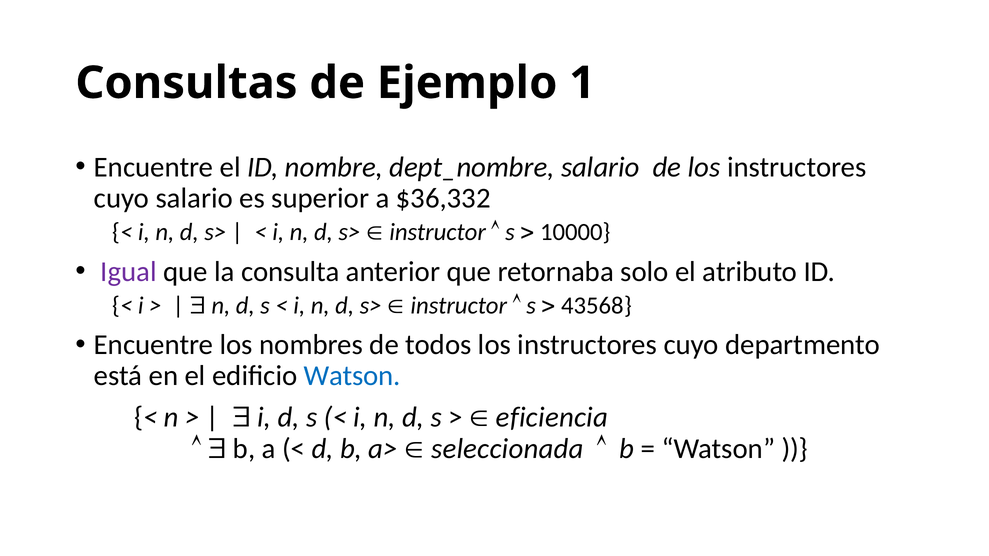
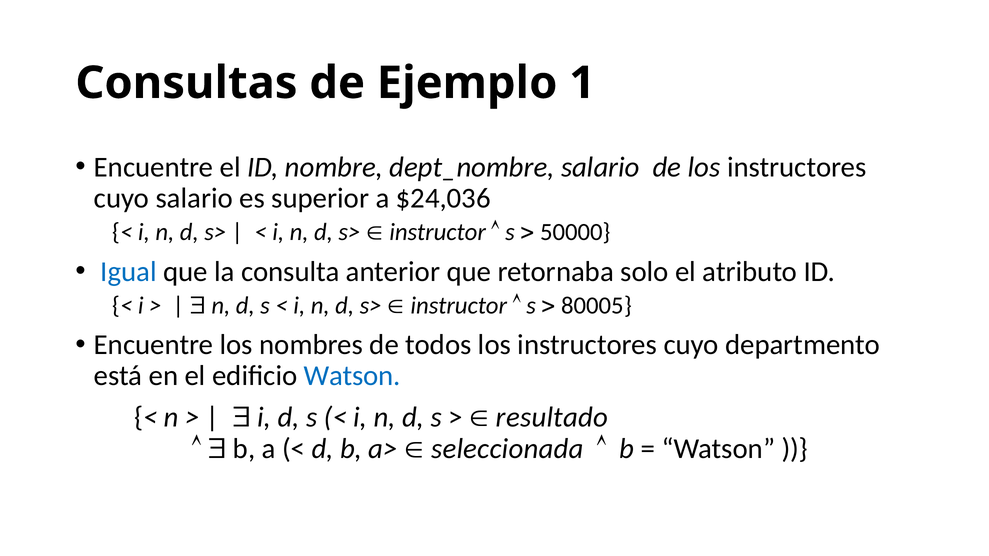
$36,332: $36,332 -> $24,036
10000: 10000 -> 50000
Igual colour: purple -> blue
43568: 43568 -> 80005
eficiencia: eficiencia -> resultado
